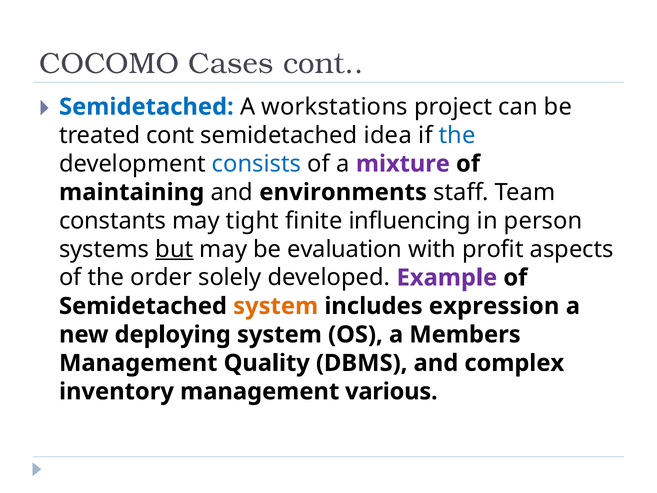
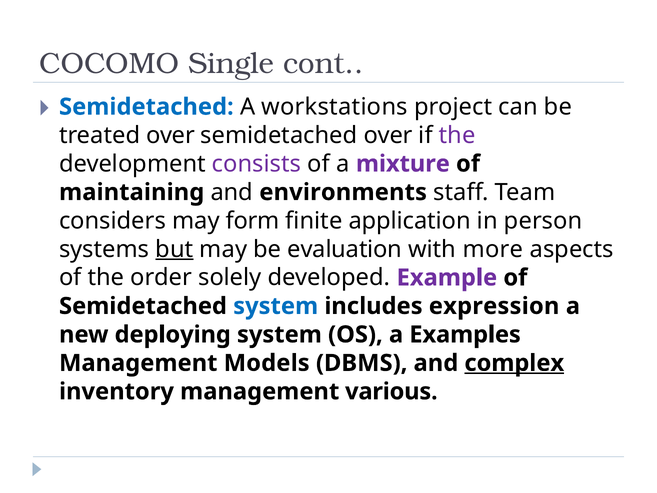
Cases: Cases -> Single
treated cont: cont -> over
semidetached idea: idea -> over
the at (457, 135) colour: blue -> purple
consists colour: blue -> purple
constants: constants -> considers
tight: tight -> form
influencing: influencing -> application
profit: profit -> more
system at (276, 306) colour: orange -> blue
Members: Members -> Examples
Quality: Quality -> Models
complex underline: none -> present
